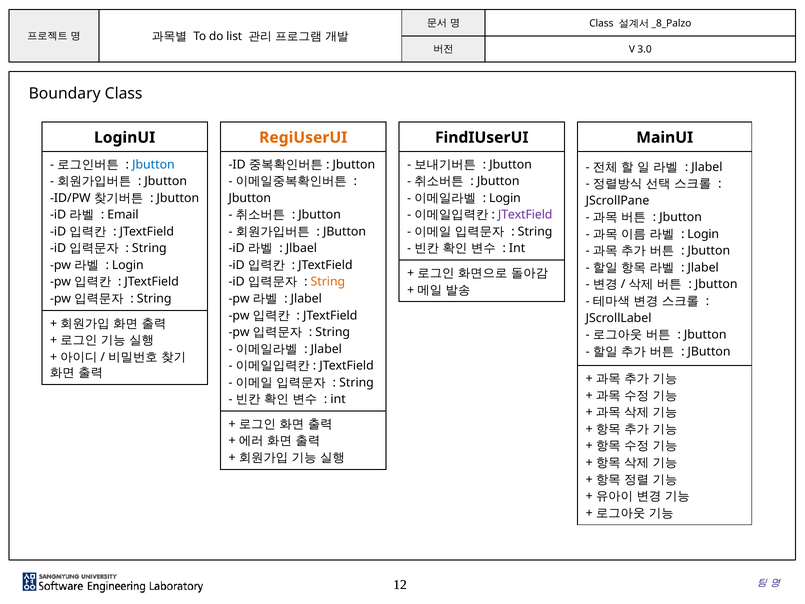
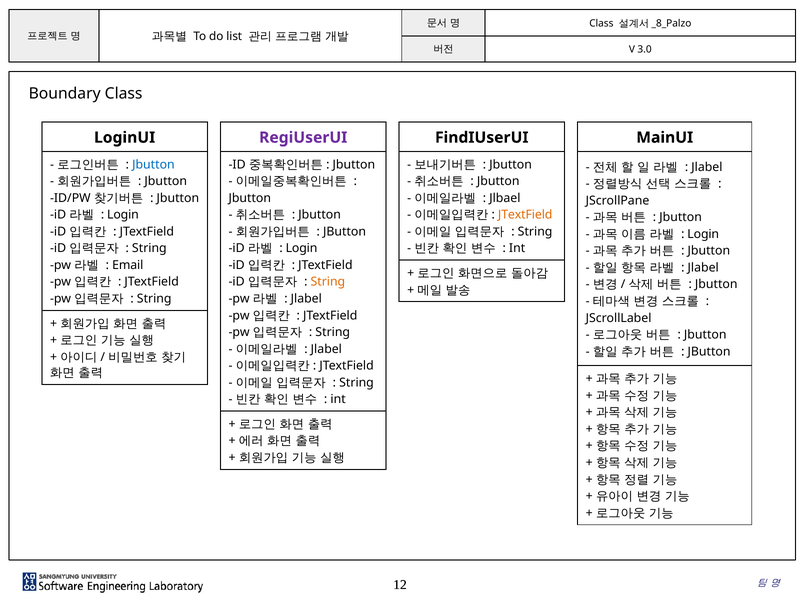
RegiUserUI colour: orange -> purple
Login at (505, 198): Login -> Jlbael
Email at (123, 215): Email -> Login
JTextField at (525, 215) colour: purple -> orange
Jlbael at (301, 248): Jlbael -> Login
Login at (128, 265): Login -> Email
